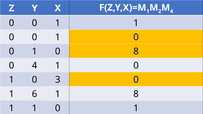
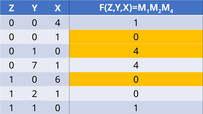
1 at (58, 23): 1 -> 4
1 0 8: 8 -> 4
0 4: 4 -> 7
0 at (136, 66): 0 -> 4
3: 3 -> 6
1 6: 6 -> 2
8 at (136, 94): 8 -> 0
